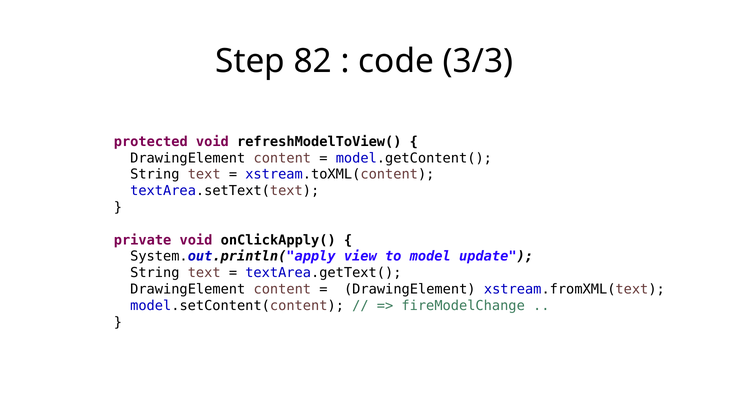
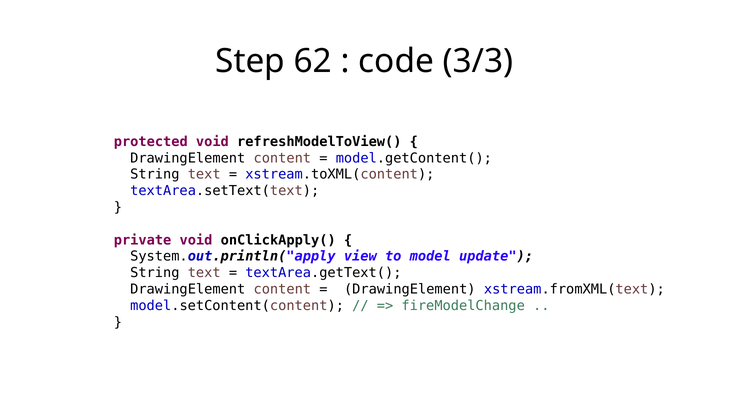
82: 82 -> 62
